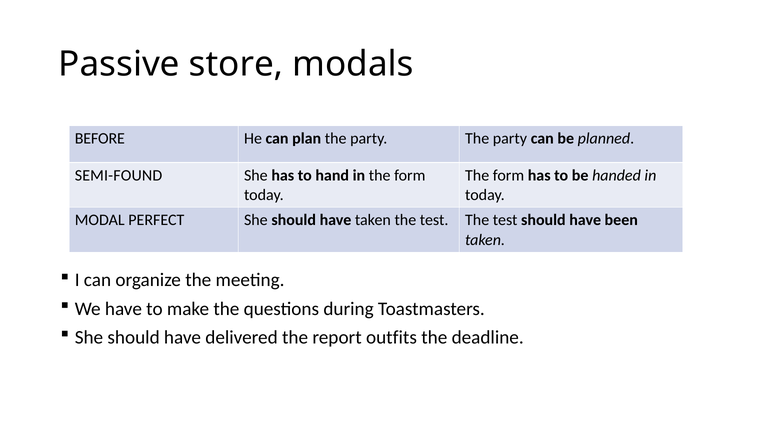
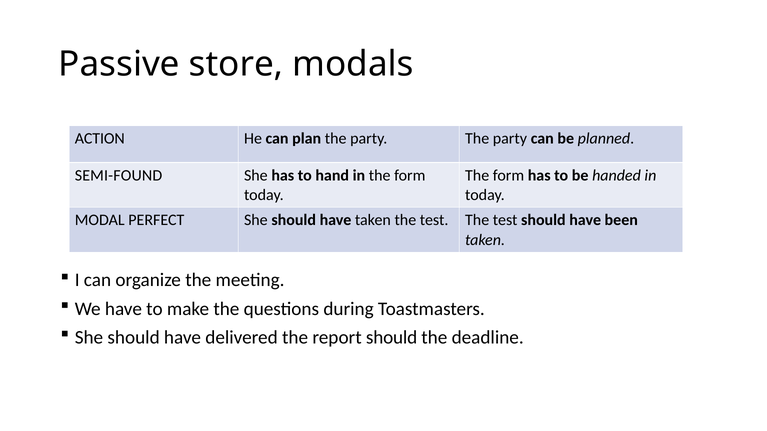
BEFORE: BEFORE -> ACTION
report outfits: outfits -> should
